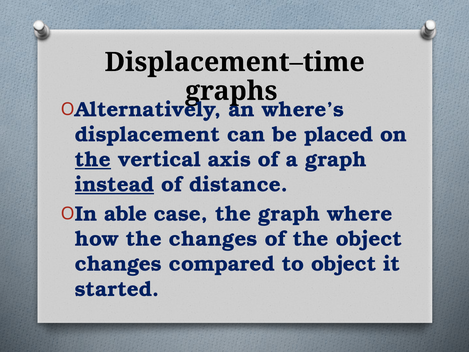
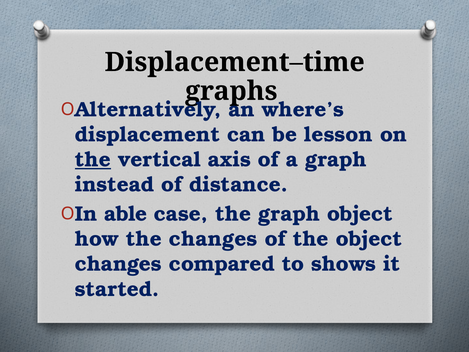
placed: placed -> lesson
instead underline: present -> none
graph where: where -> object
to object: object -> shows
